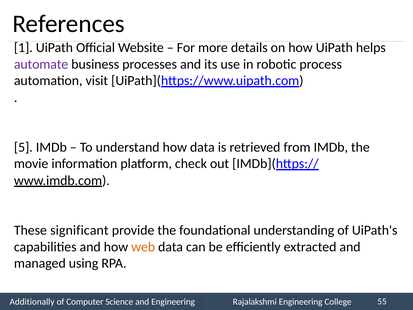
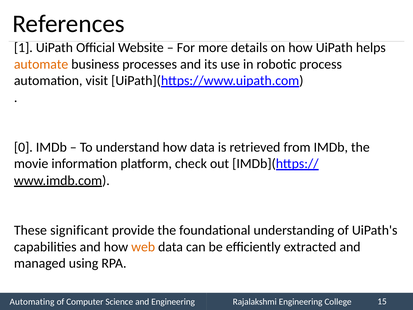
automate colour: purple -> orange
5: 5 -> 0
Additionally: Additionally -> Automating
55: 55 -> 15
